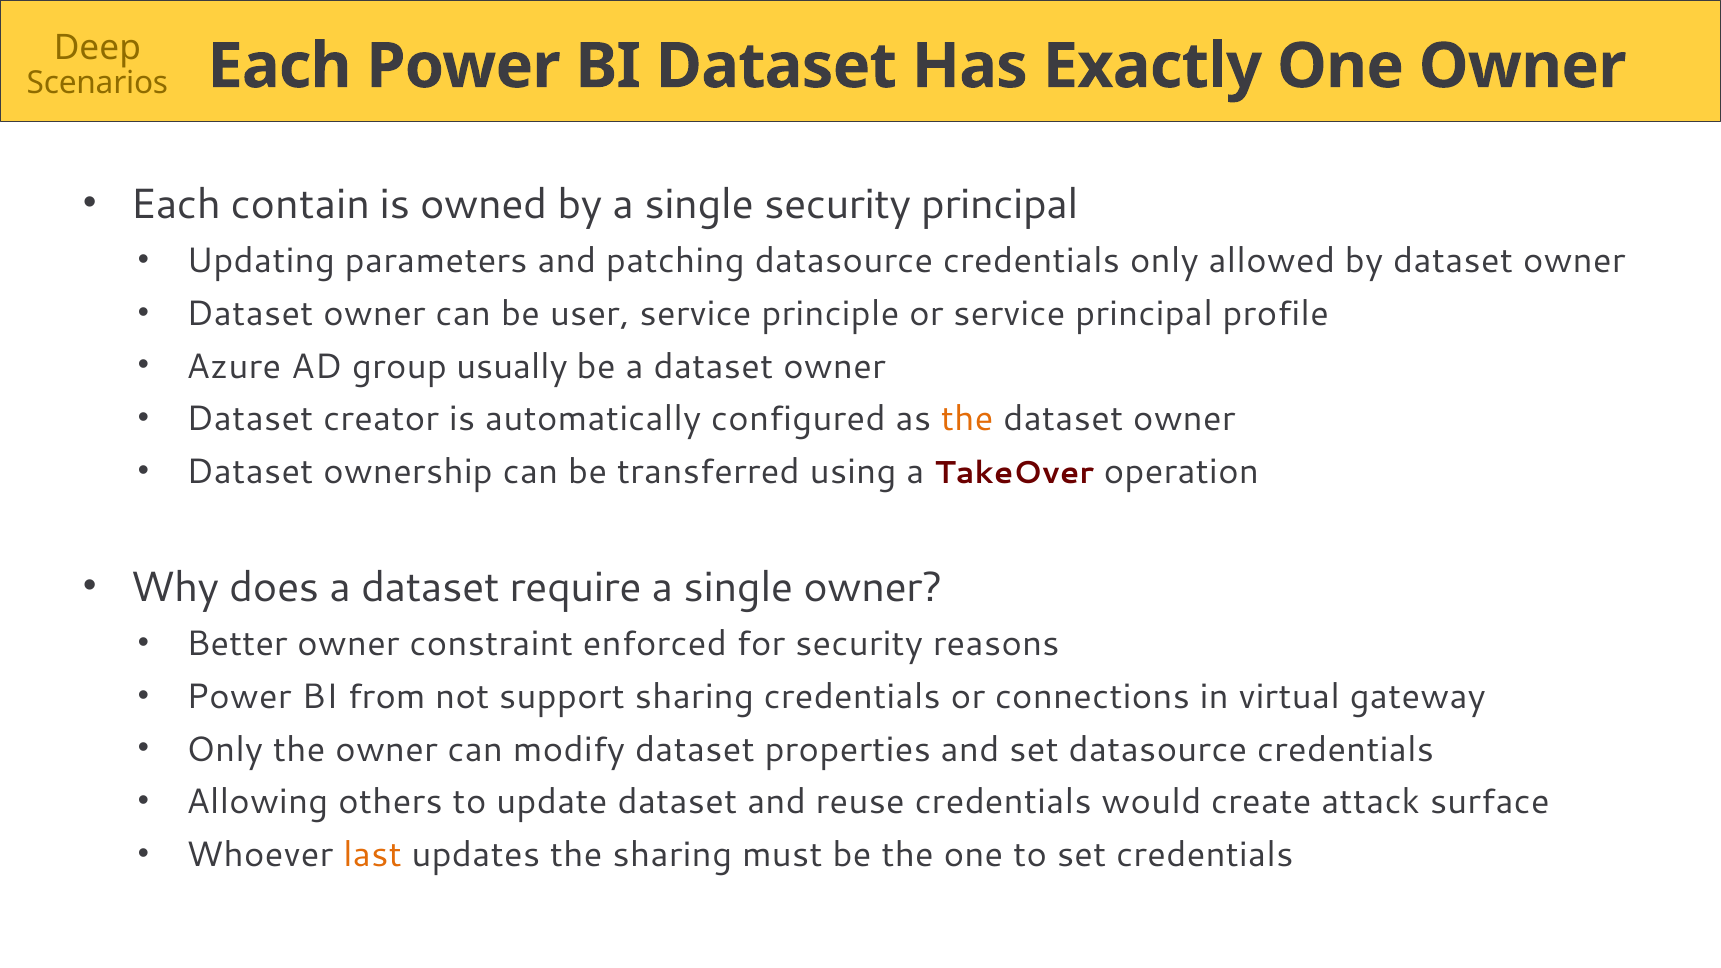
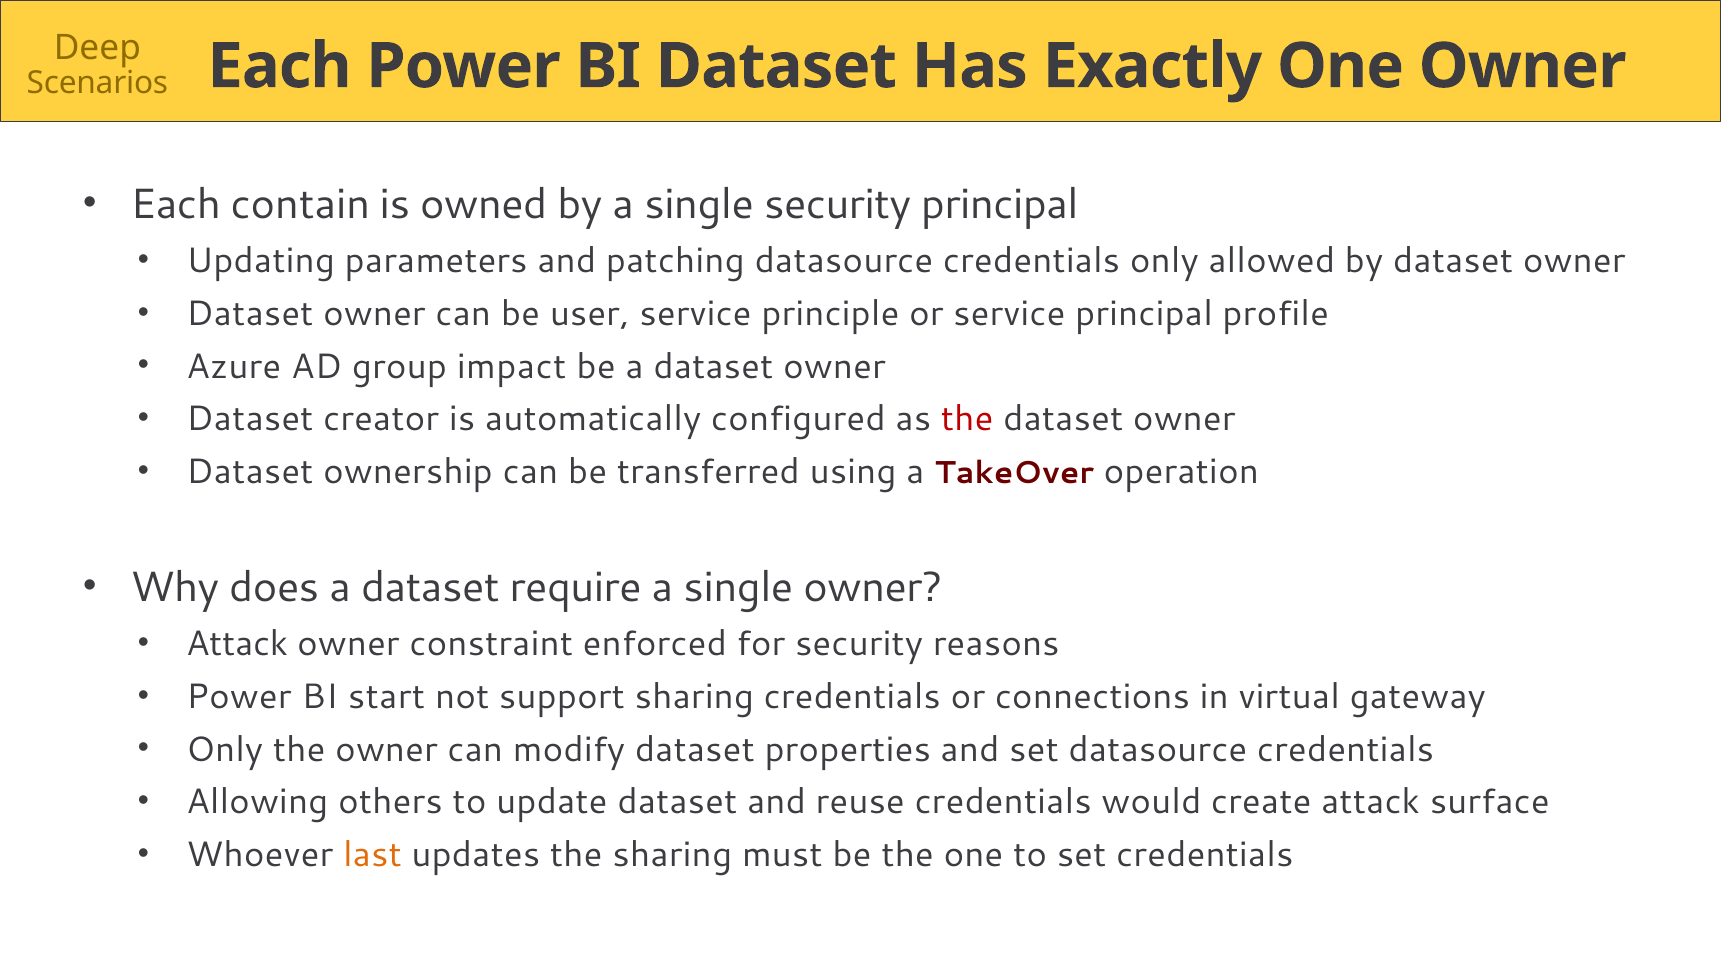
usually: usually -> impact
the at (967, 419) colour: orange -> red
Better at (237, 644): Better -> Attack
from: from -> start
